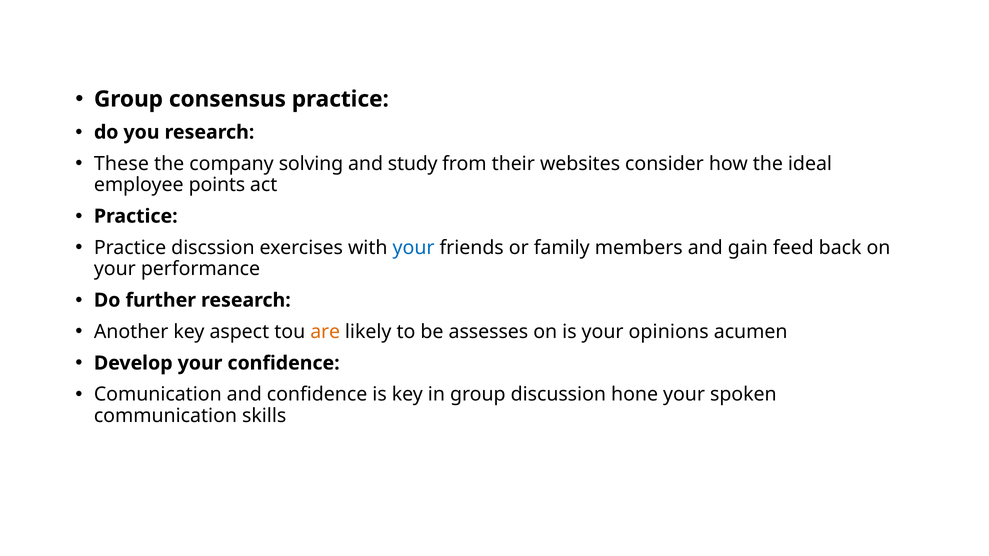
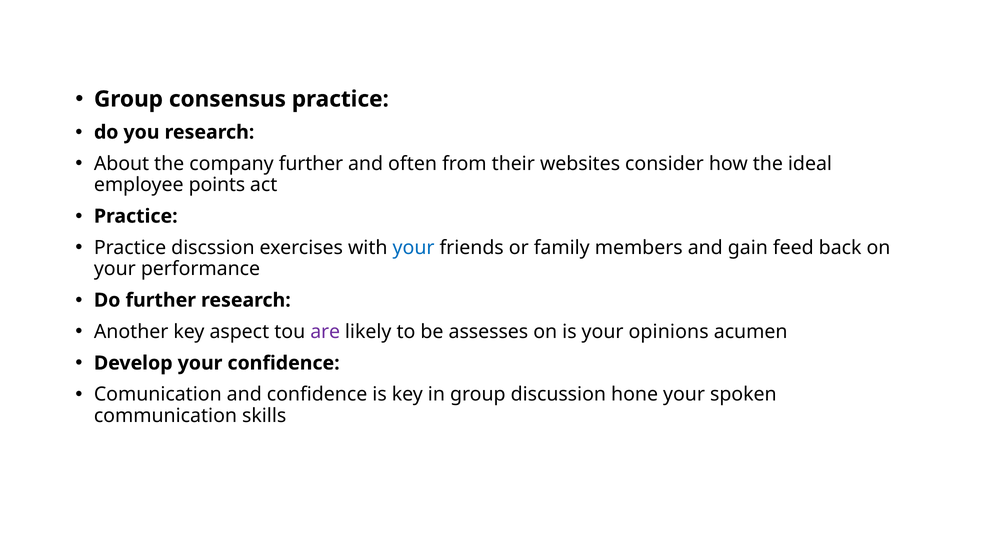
These: These -> About
company solving: solving -> further
study: study -> often
are colour: orange -> purple
